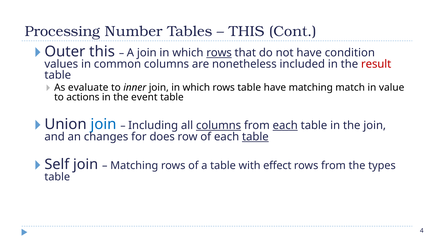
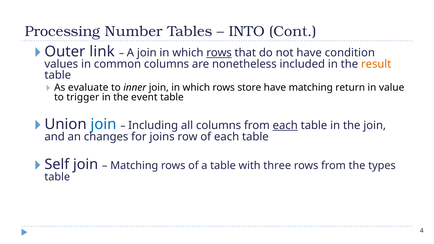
THIS at (247, 31): THIS -> INTO
Outer this: this -> link
result colour: red -> orange
rows table: table -> store
match: match -> return
actions: actions -> trigger
columns at (219, 125) underline: present -> none
does: does -> joins
table at (255, 137) underline: present -> none
effect: effect -> three
